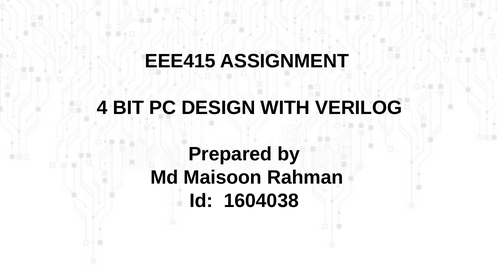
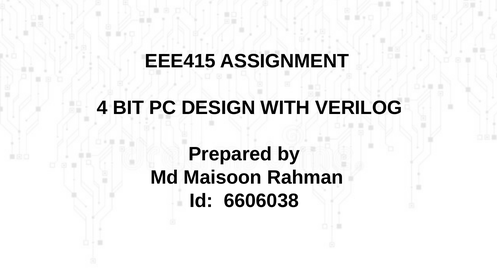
1604038: 1604038 -> 6606038
